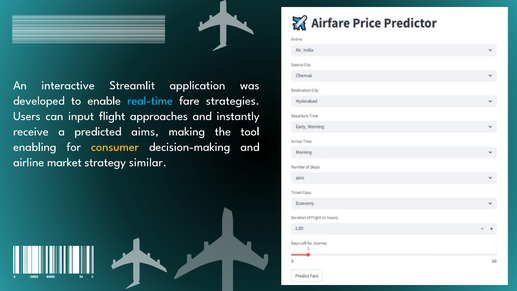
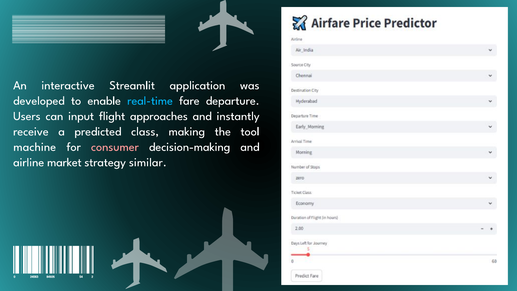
strategies: strategies -> departure
aims: aims -> class
enabling: enabling -> machine
consumer colour: yellow -> pink
